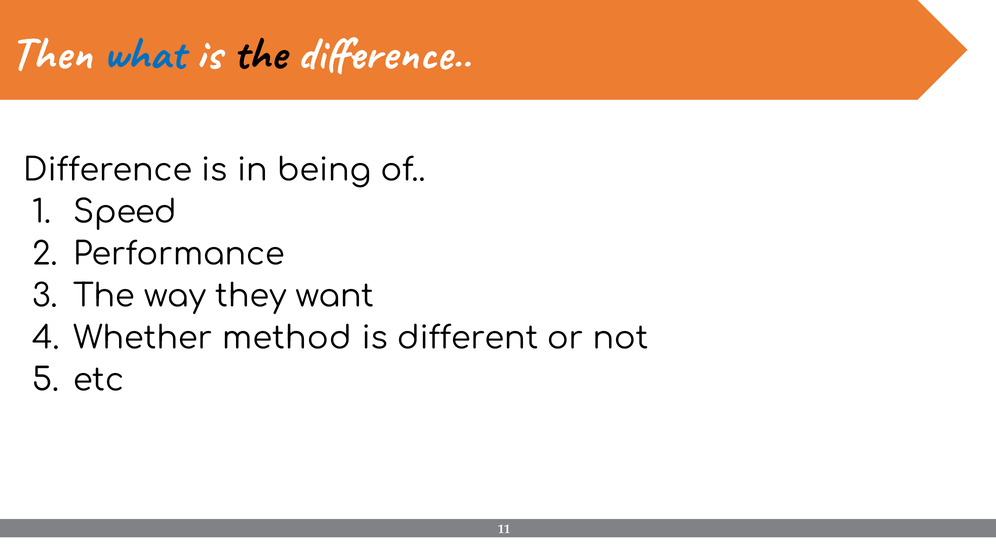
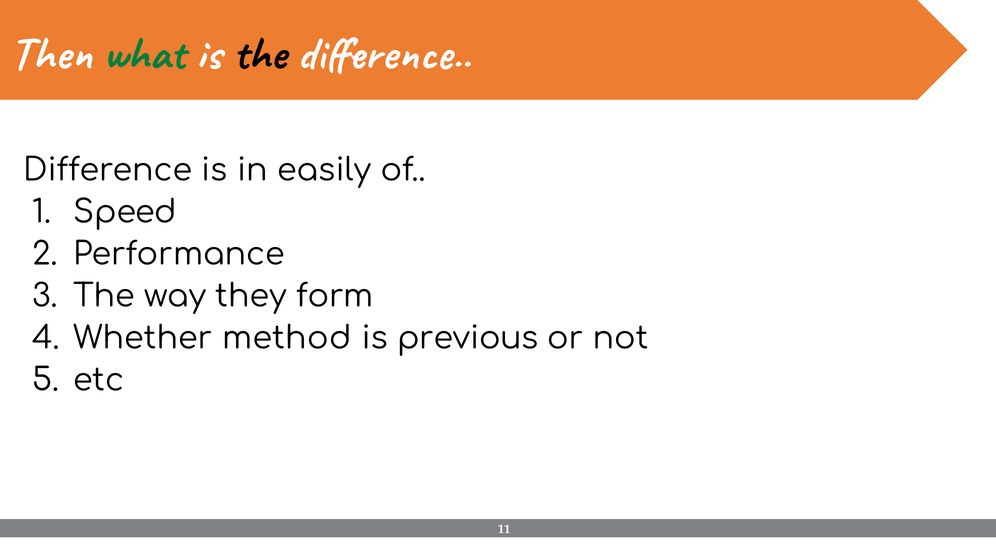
what colour: blue -> green
being: being -> easily
want: want -> form
different: different -> previous
